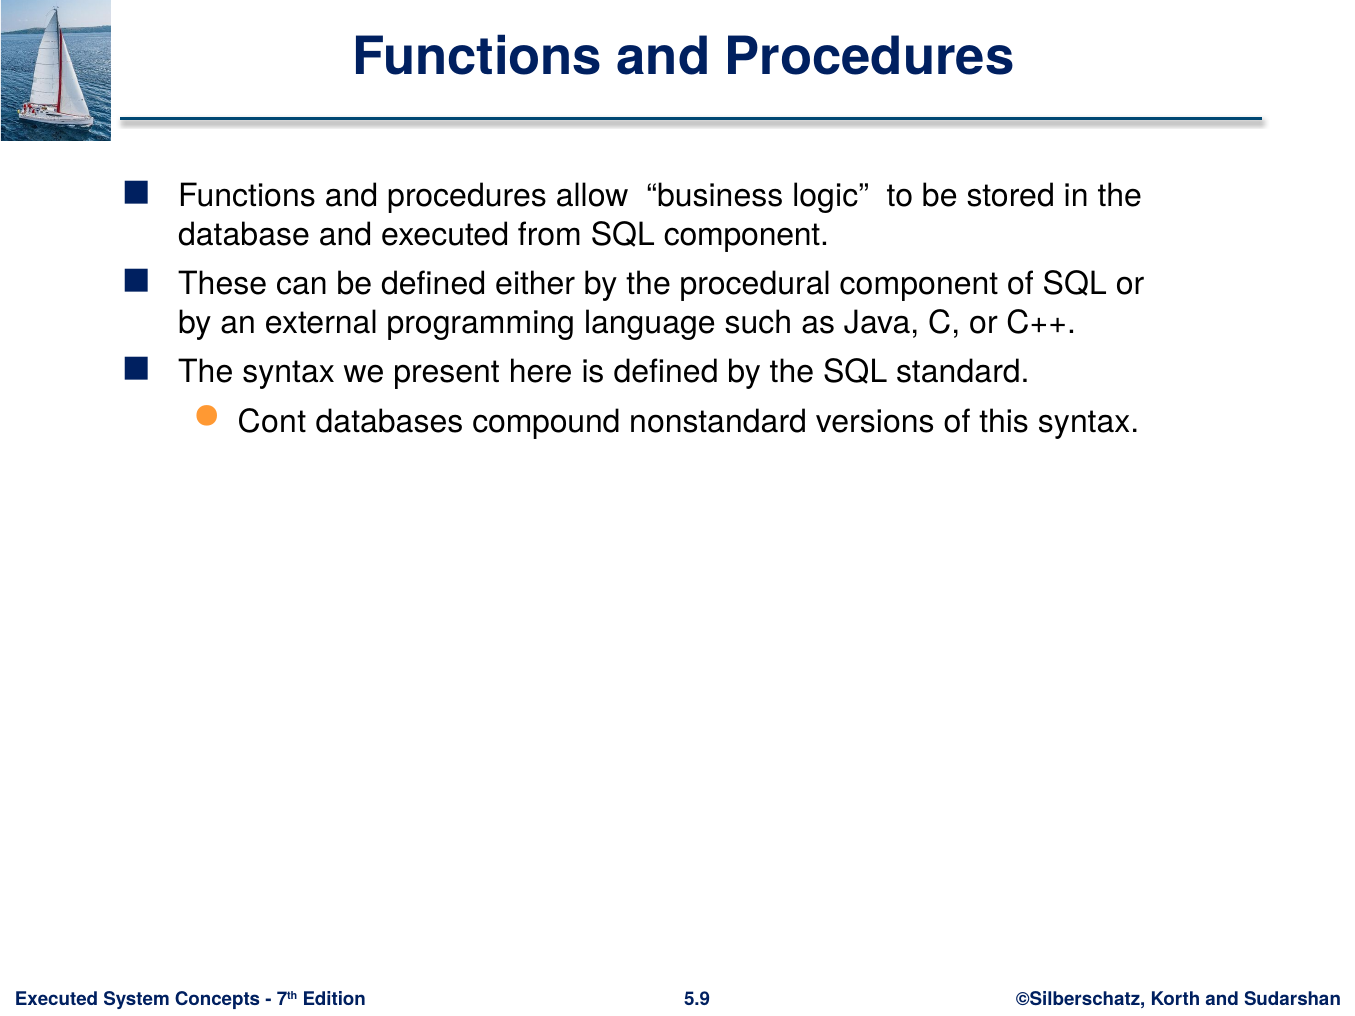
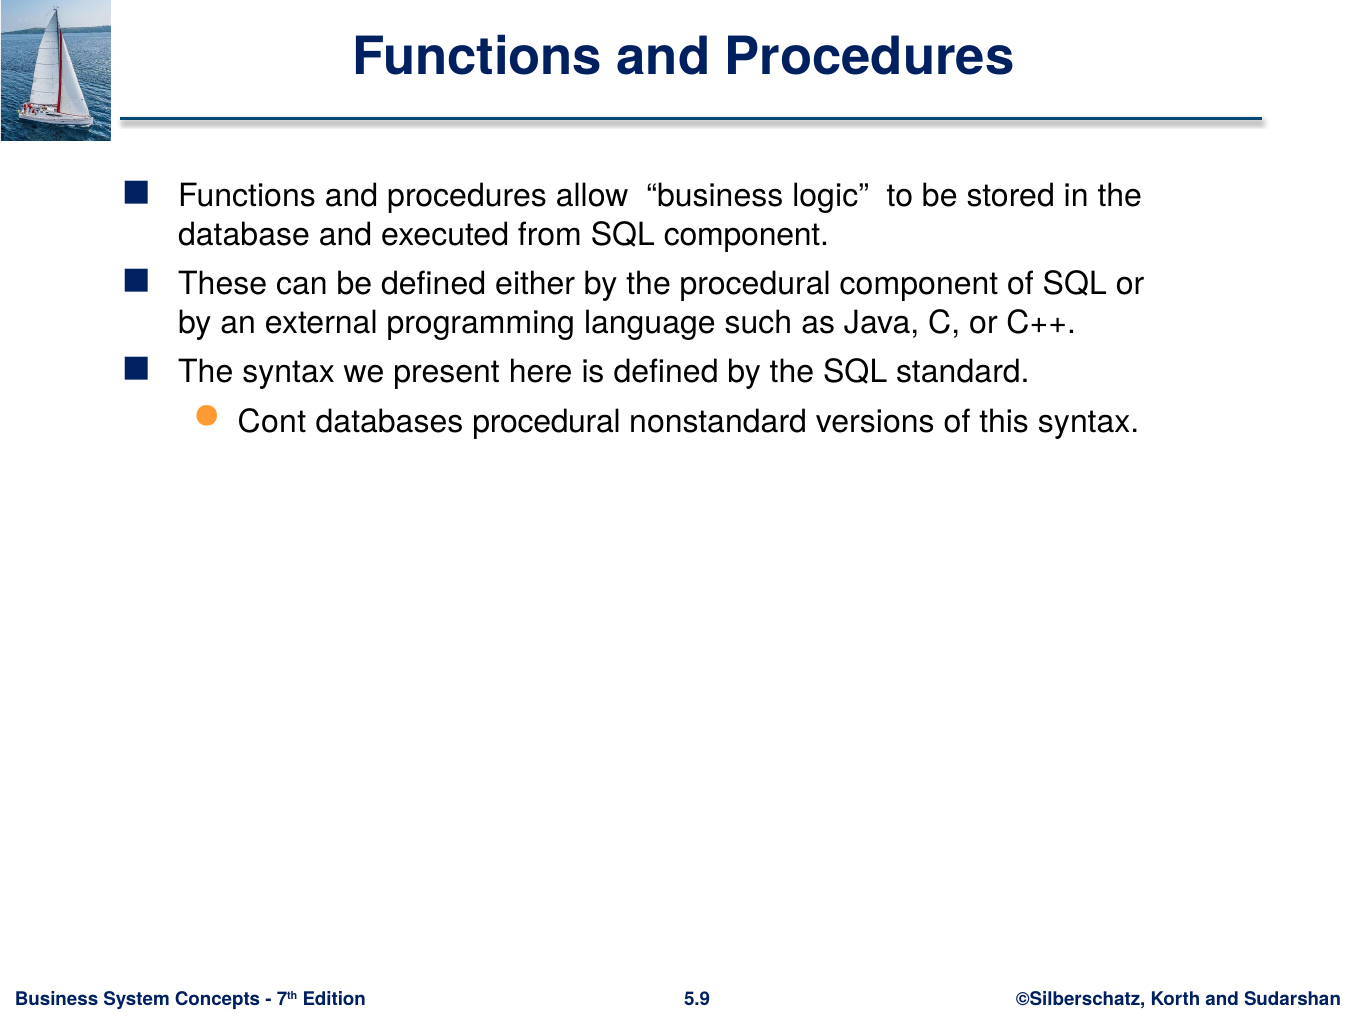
databases compound: compound -> procedural
Executed at (57, 999): Executed -> Business
